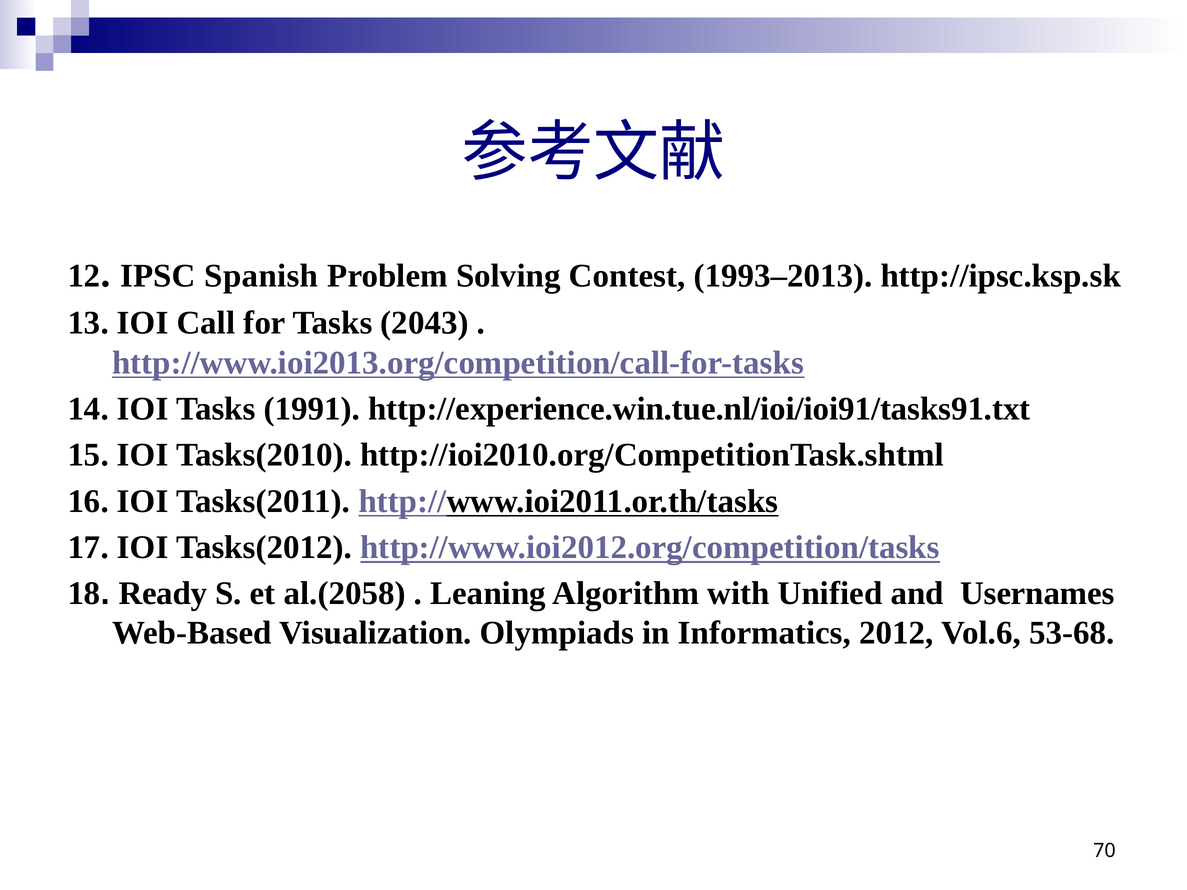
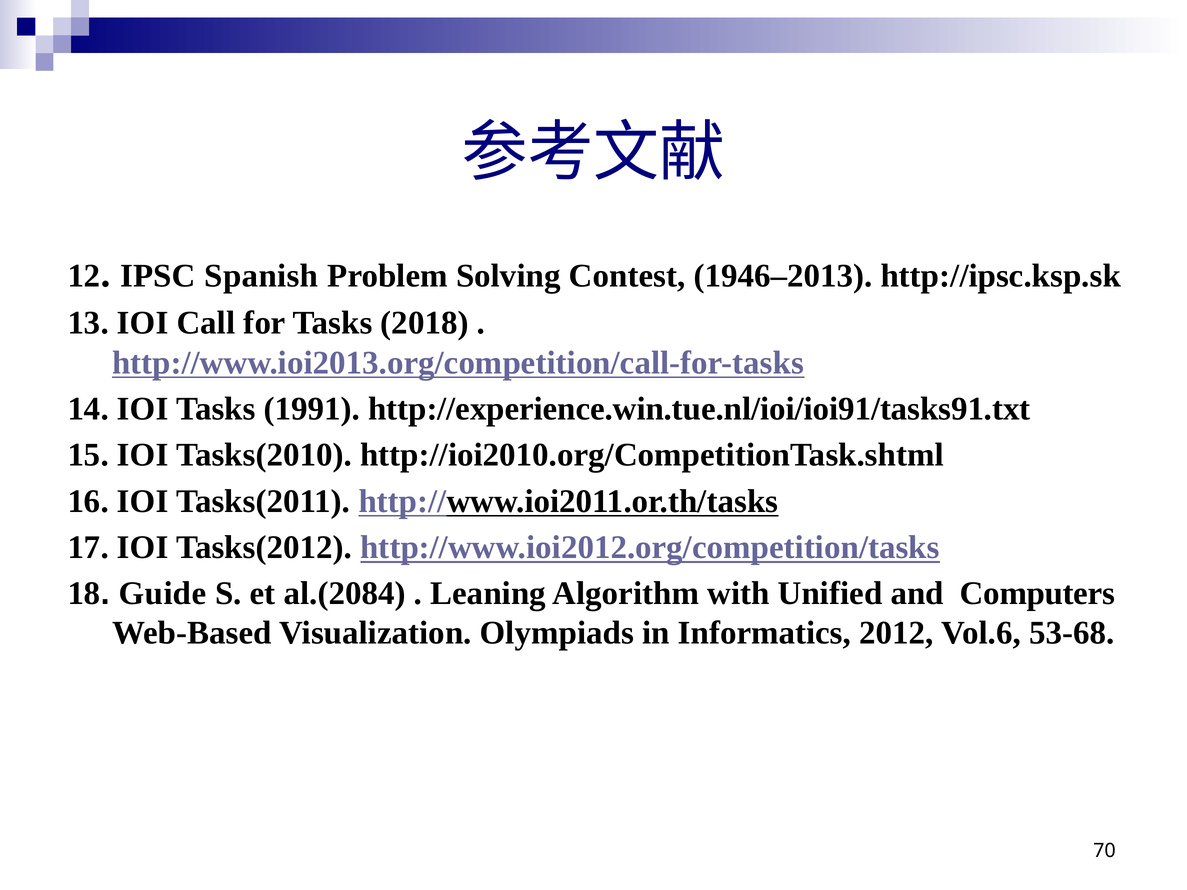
1993–2013: 1993–2013 -> 1946–2013
2043: 2043 -> 2018
Ready: Ready -> Guide
al.(2058: al.(2058 -> al.(2084
Usernames: Usernames -> Computers
